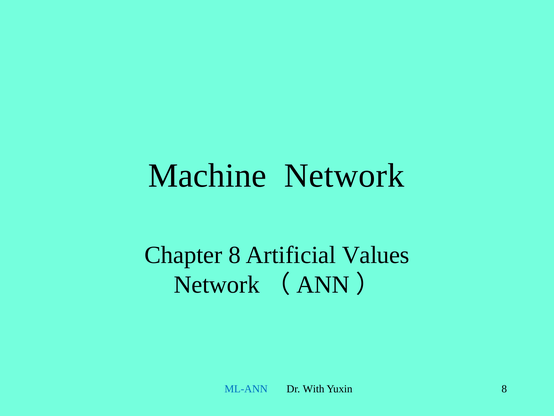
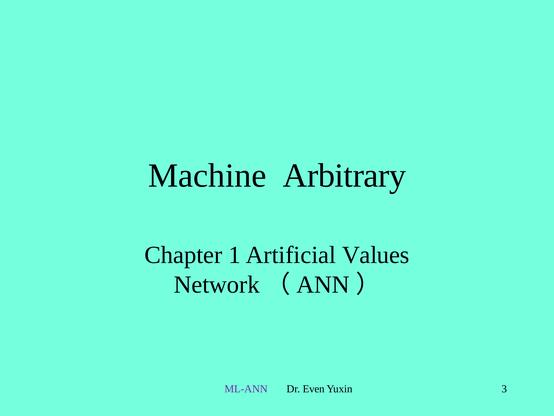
Machine Network: Network -> Arbitrary
Chapter 8: 8 -> 1
ML-ANN colour: blue -> purple
With: With -> Even
Yuxin 8: 8 -> 3
